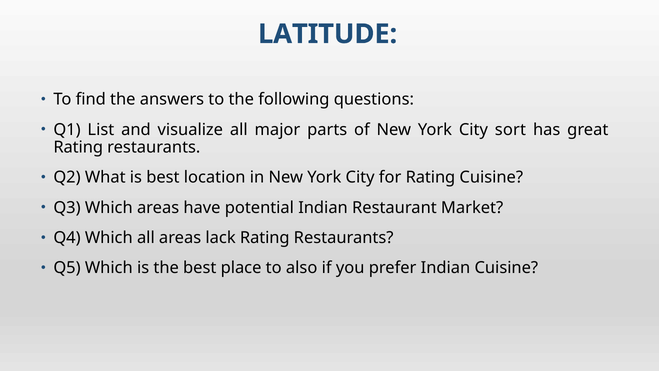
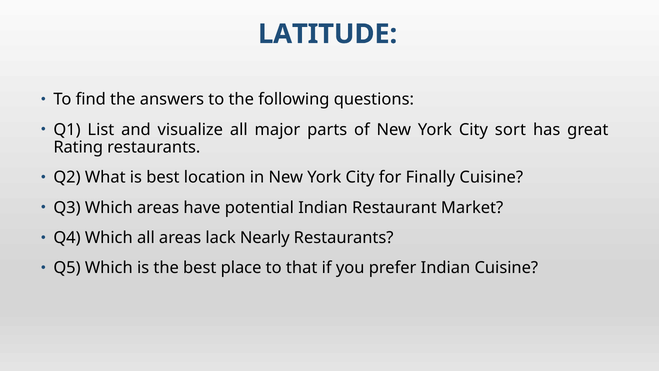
for Rating: Rating -> Finally
lack Rating: Rating -> Nearly
also: also -> that
